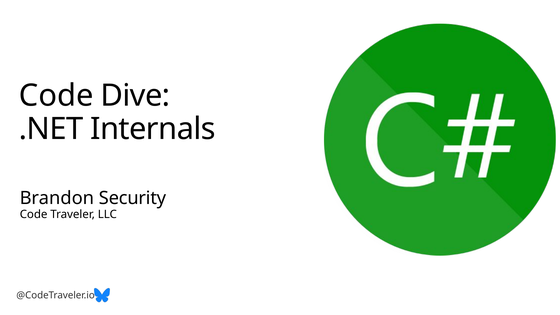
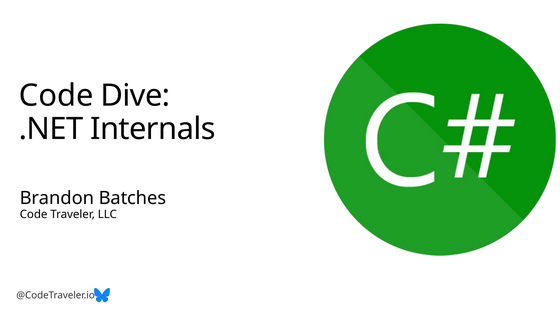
Security: Security -> Batches
